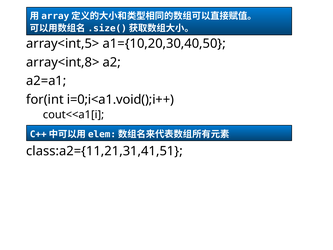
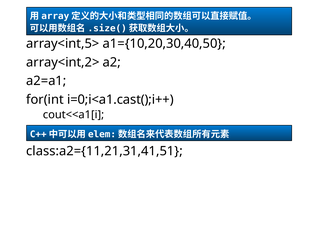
array<int,8>: array<int,8> -> array<int,2>
i=0;i<a1.void();i++: i=0;i<a1.void();i++ -> i=0;i<a1.cast();i++
